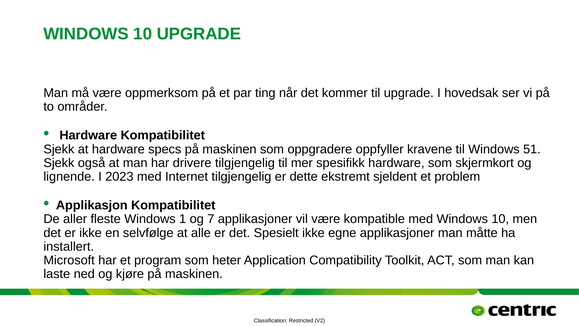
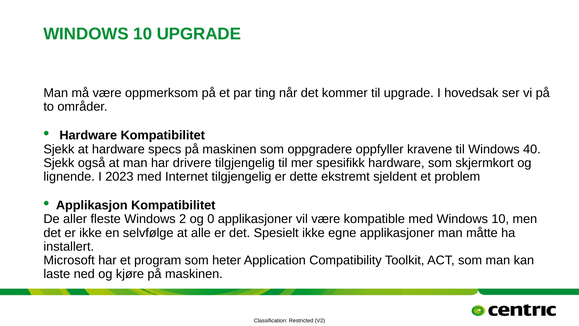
51: 51 -> 40
1: 1 -> 2
7: 7 -> 0
